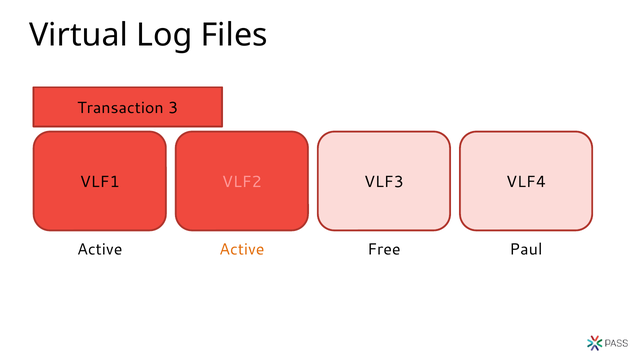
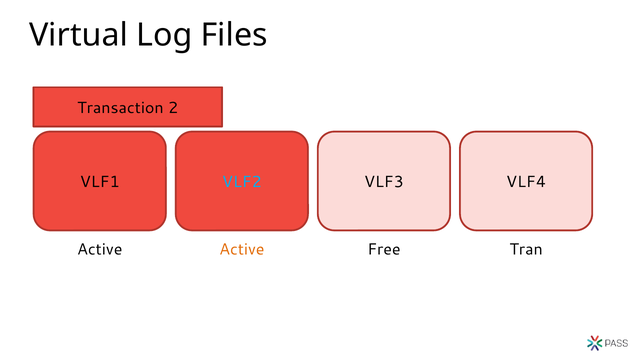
3: 3 -> 2
VLF2 colour: pink -> light blue
Paul: Paul -> Tran
